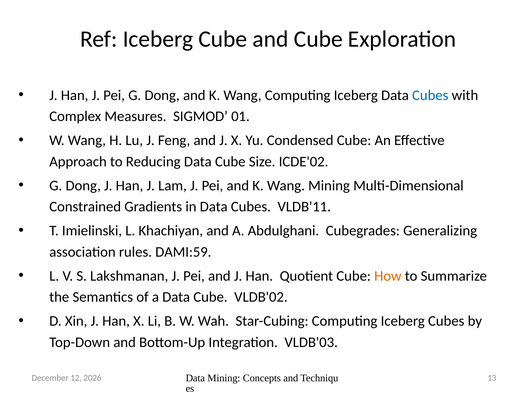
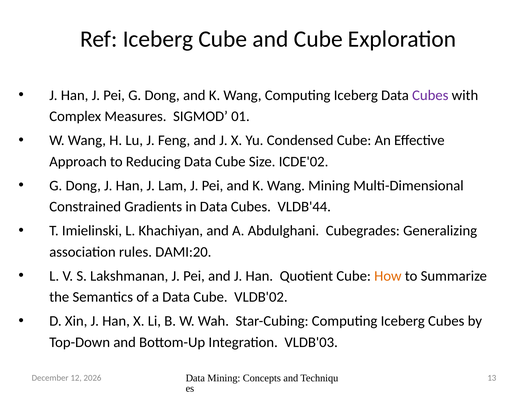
Cubes at (430, 95) colour: blue -> purple
VLDB'11: VLDB'11 -> VLDB'44
DAMI:59: DAMI:59 -> DAMI:20
